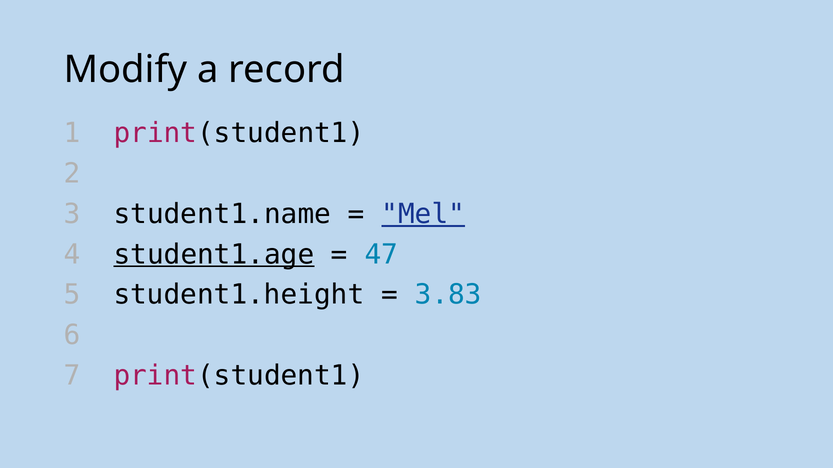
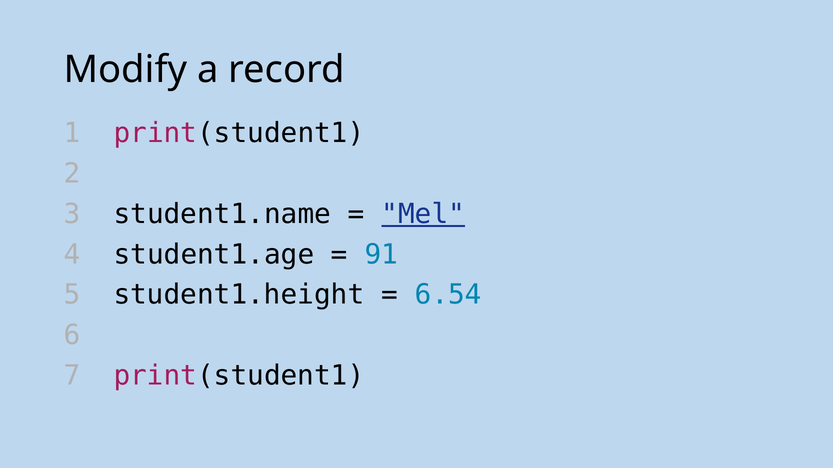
student1.age underline: present -> none
47: 47 -> 91
3.83: 3.83 -> 6.54
